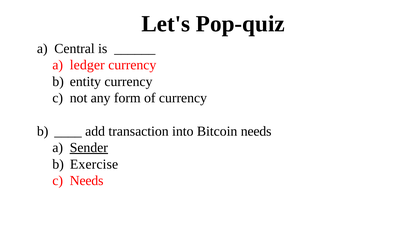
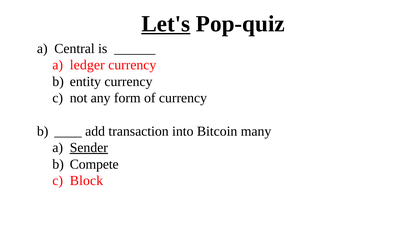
Let's underline: none -> present
Bitcoin needs: needs -> many
Exercise: Exercise -> Compete
Needs at (87, 180): Needs -> Block
